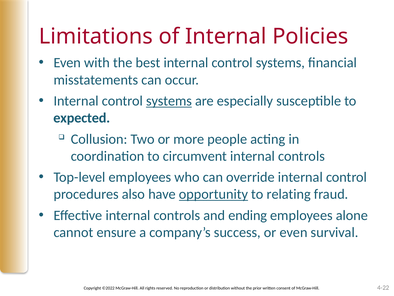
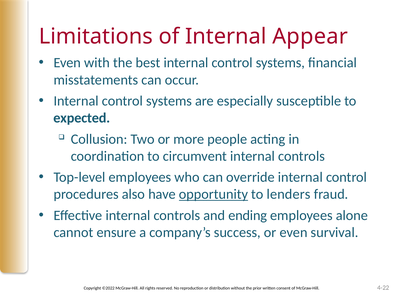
Policies: Policies -> Appear
systems at (169, 101) underline: present -> none
relating: relating -> lenders
